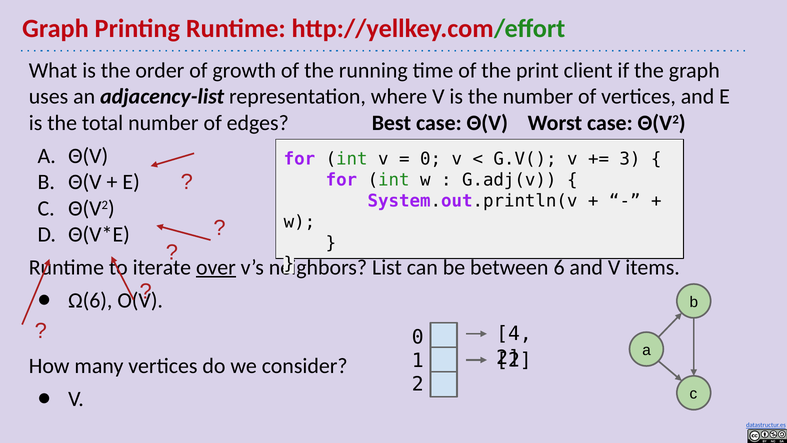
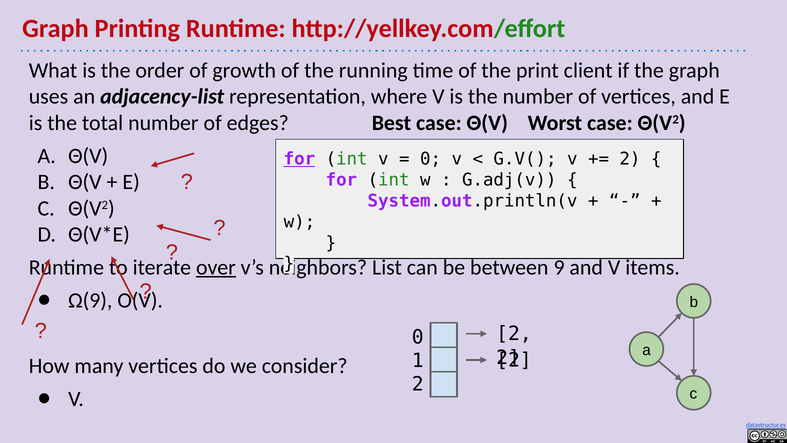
for at (299, 159) underline: none -> present
3 at (630, 159): 3 -> 2
6: 6 -> 9
Ω(6: Ω(6 -> Ω(9
4 at (514, 334): 4 -> 2
